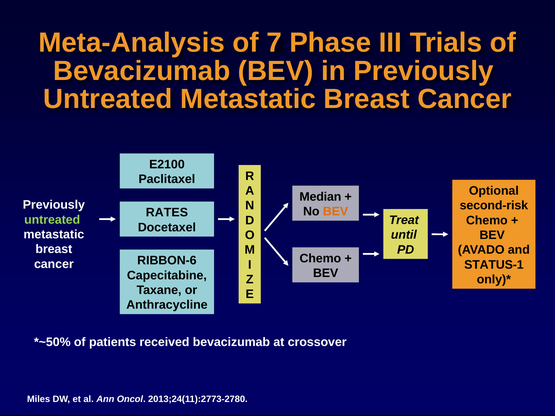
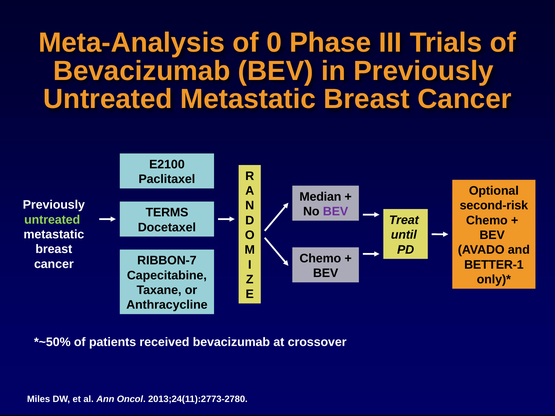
7: 7 -> 0
BEV at (336, 212) colour: orange -> purple
RATES: RATES -> TERMS
RIBBON-6: RIBBON-6 -> RIBBON-7
STATUS-1: STATUS-1 -> BETTER-1
